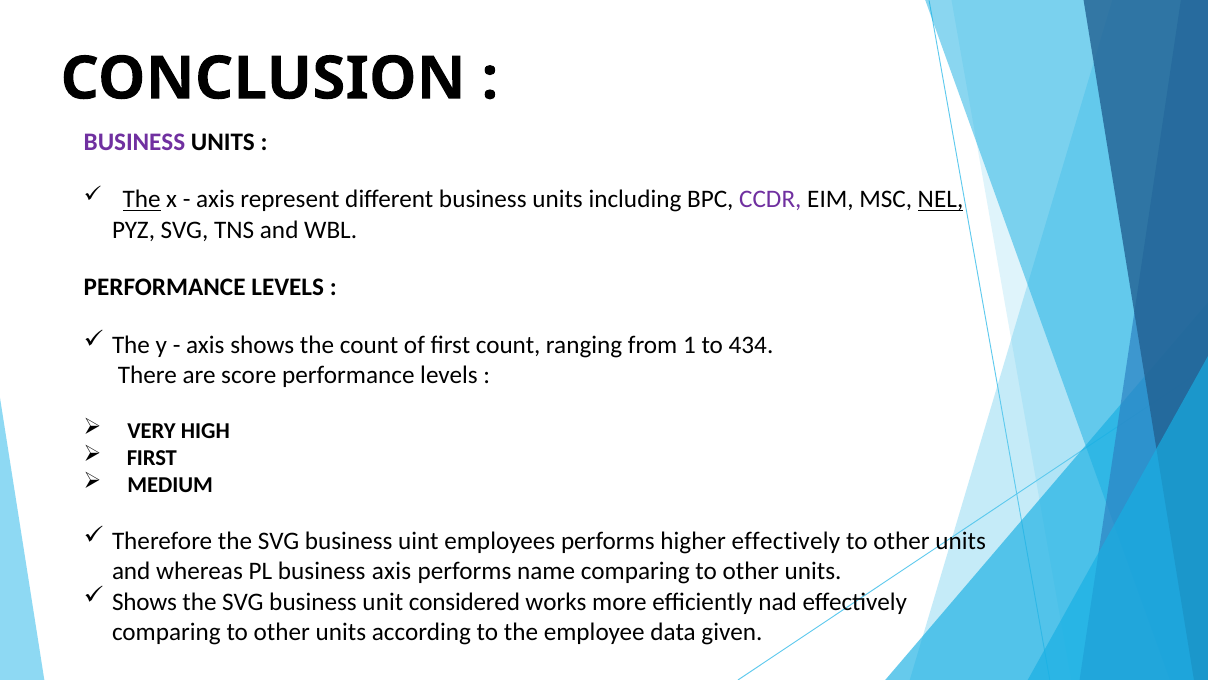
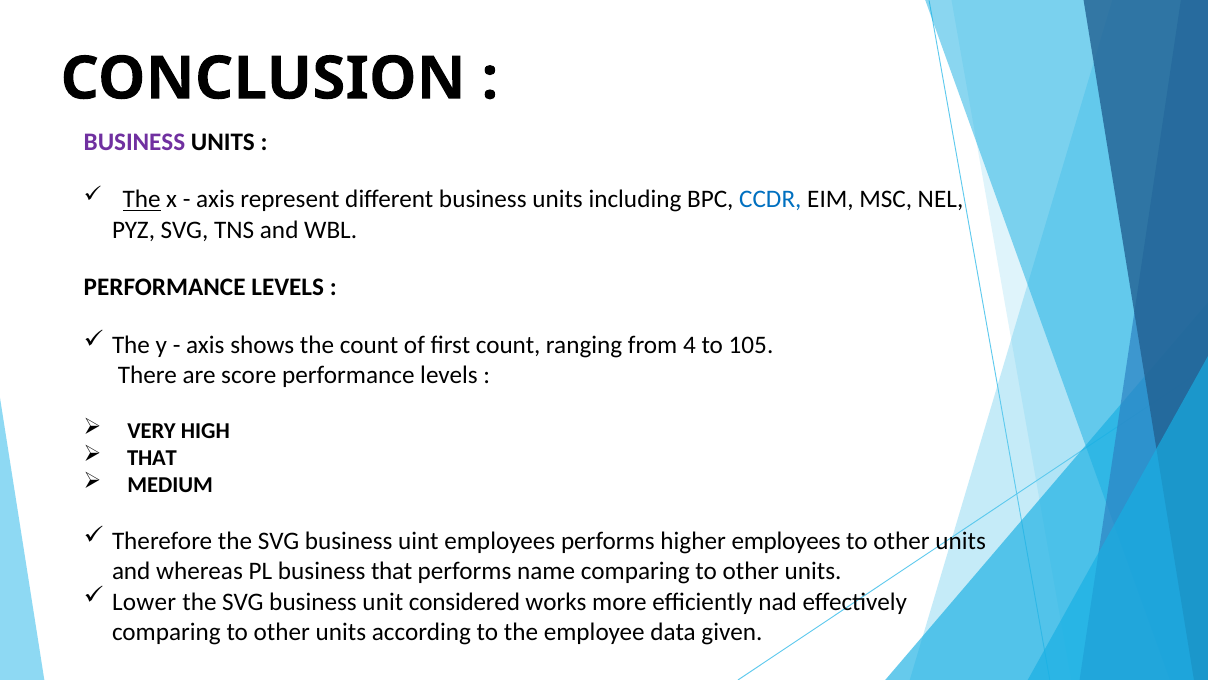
CCDR colour: purple -> blue
NEL underline: present -> none
1: 1 -> 4
434: 434 -> 105
FIRST at (152, 458): FIRST -> THAT
higher effectively: effectively -> employees
business axis: axis -> that
Shows at (144, 601): Shows -> Lower
